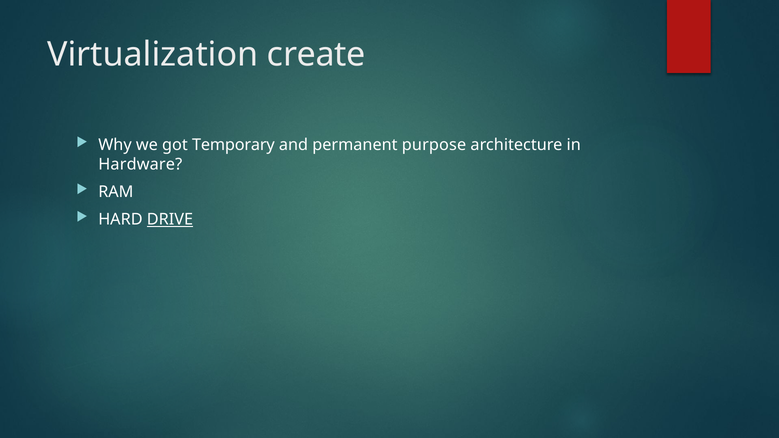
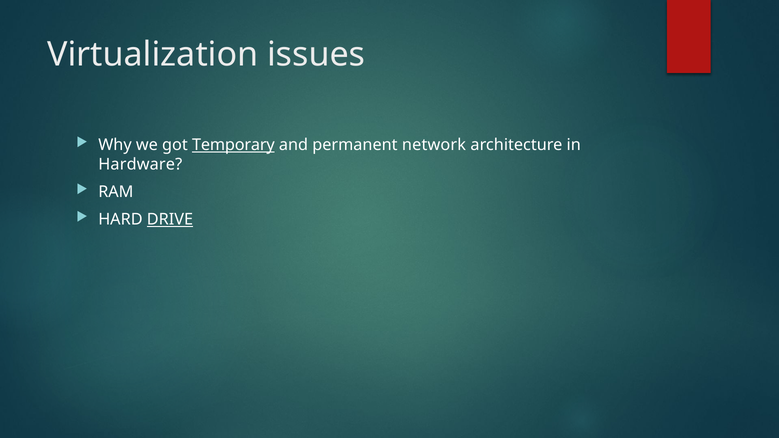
create: create -> issues
Temporary underline: none -> present
purpose: purpose -> network
